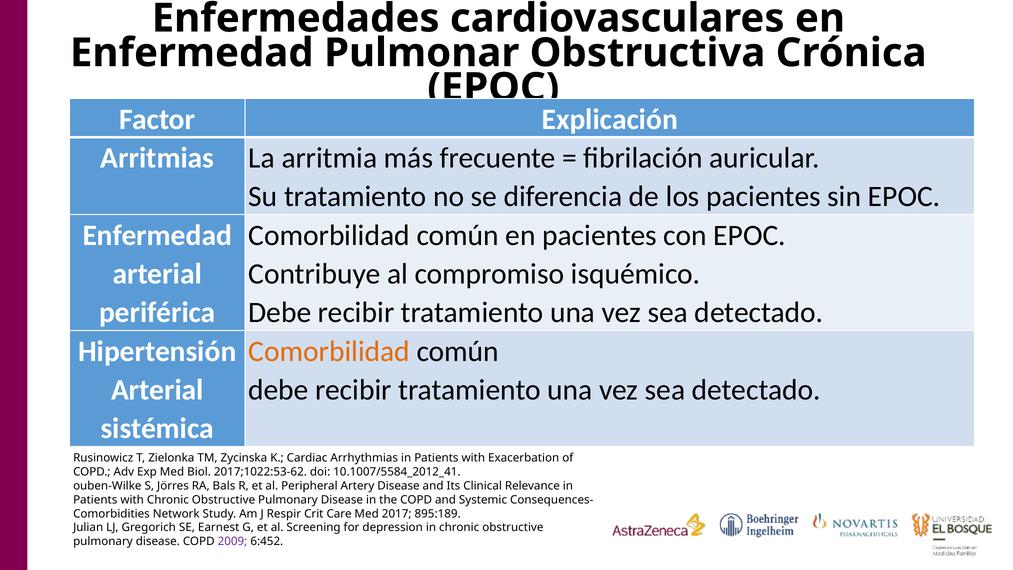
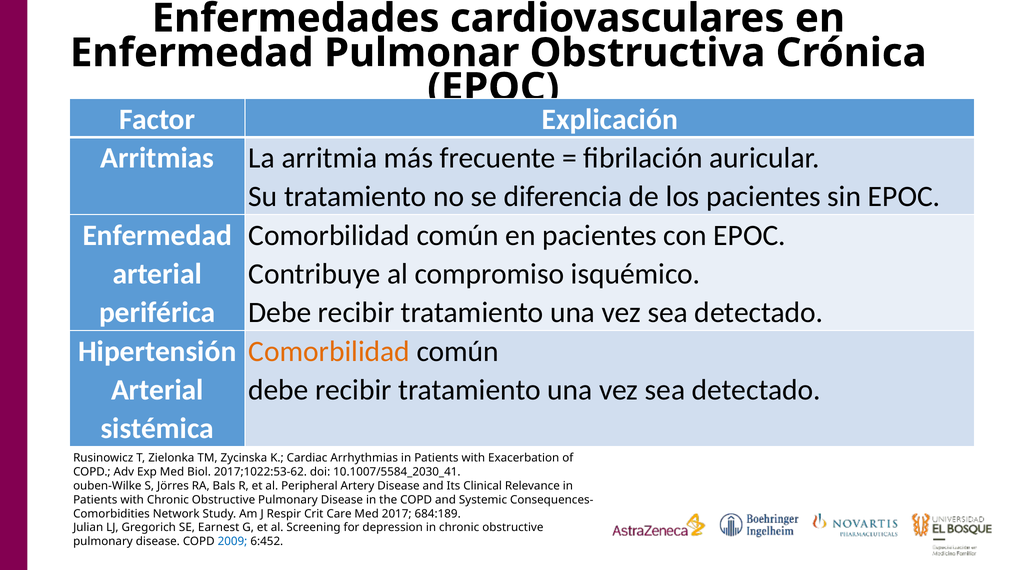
10.1007/5584_2012_41: 10.1007/5584_2012_41 -> 10.1007/5584_2030_41
895:189: 895:189 -> 684:189
2009 colour: purple -> blue
